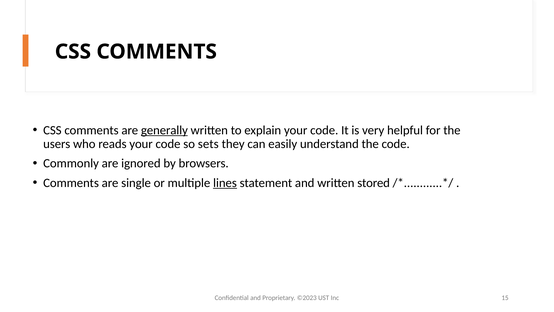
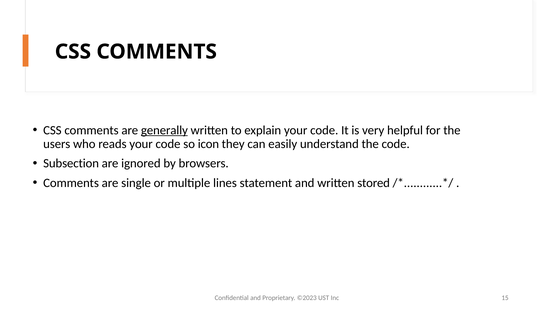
sets: sets -> icon
Commonly: Commonly -> Subsection
lines underline: present -> none
